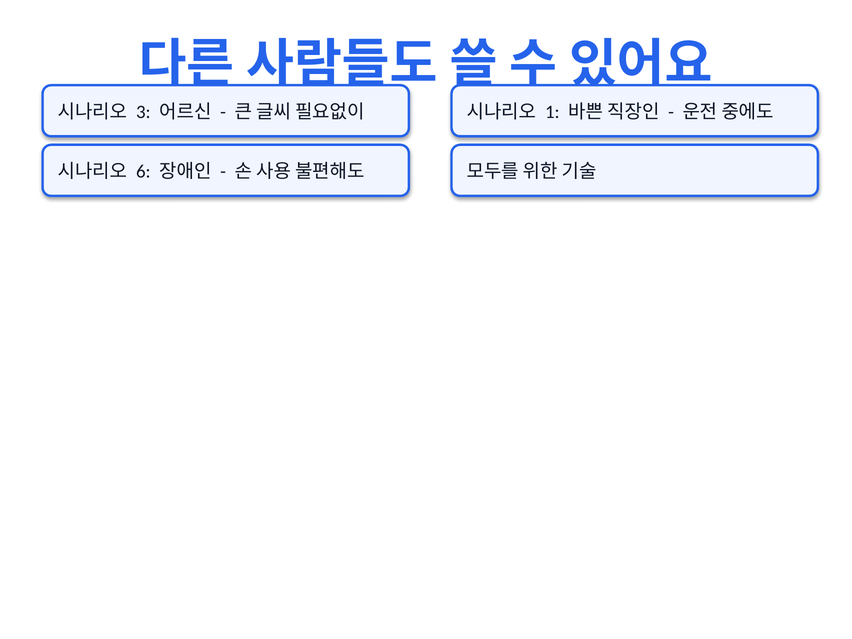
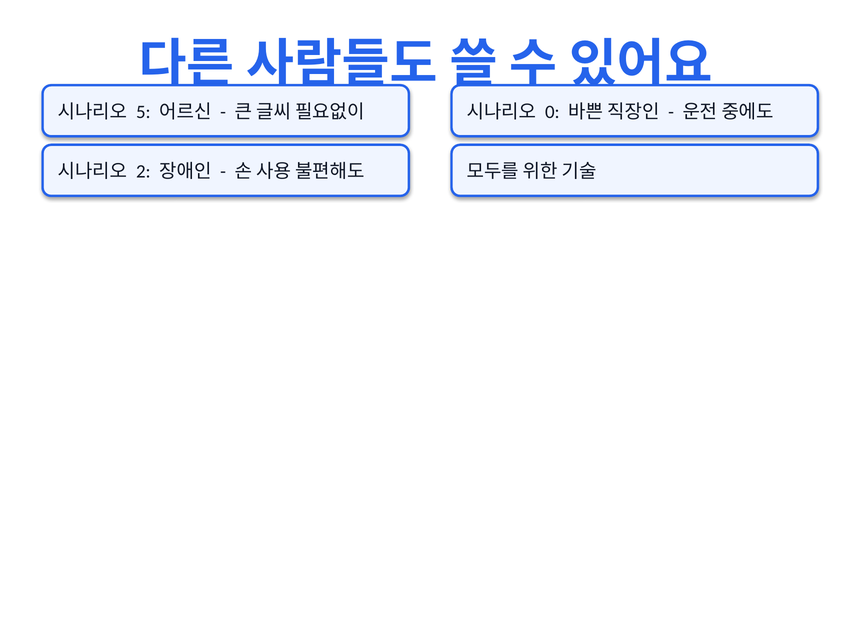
3: 3 -> 5
1: 1 -> 0
6: 6 -> 2
